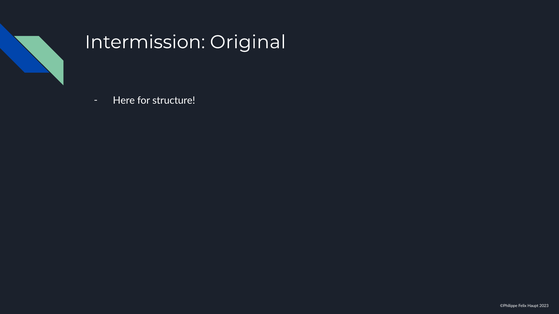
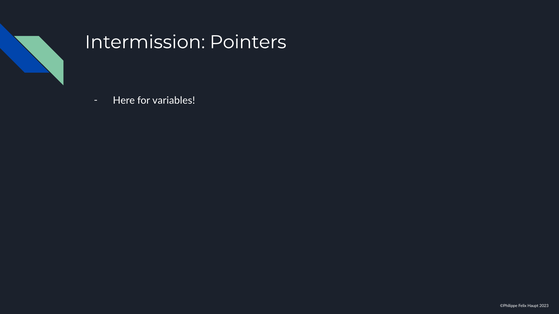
Original: Original -> Pointers
structure: structure -> variables
